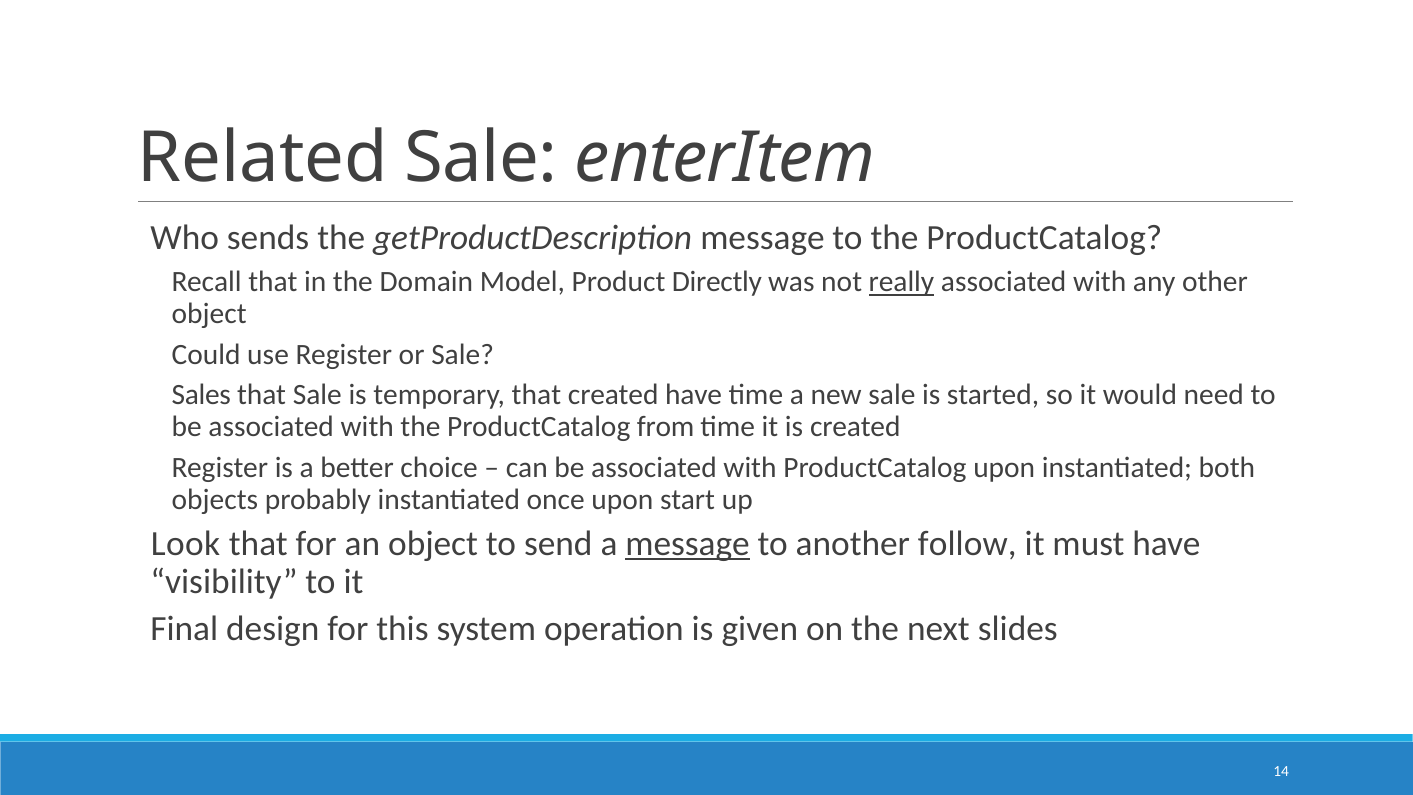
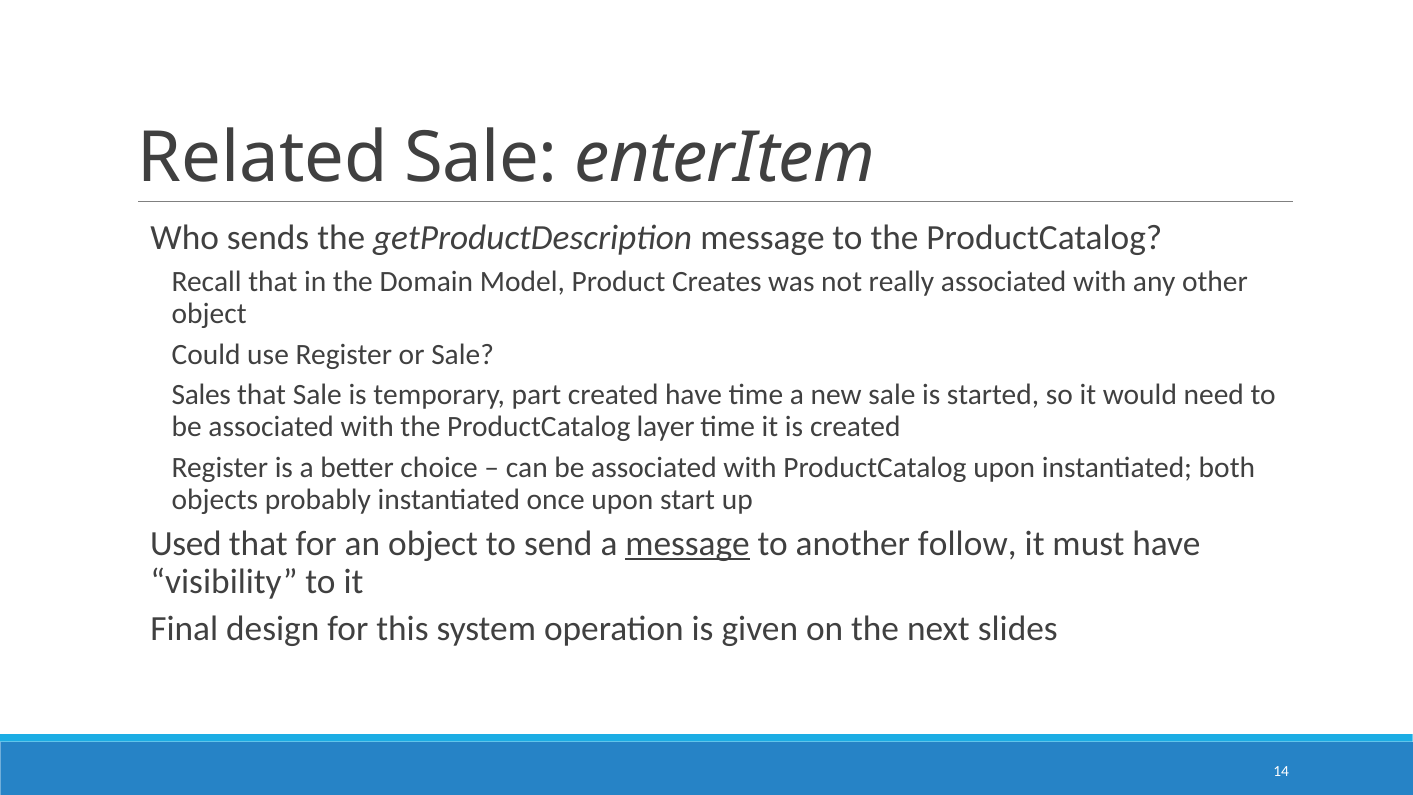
Directly: Directly -> Creates
really underline: present -> none
temporary that: that -> part
from: from -> layer
Look: Look -> Used
